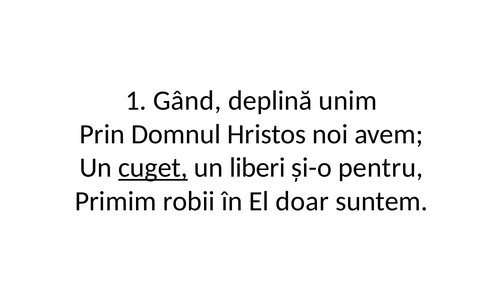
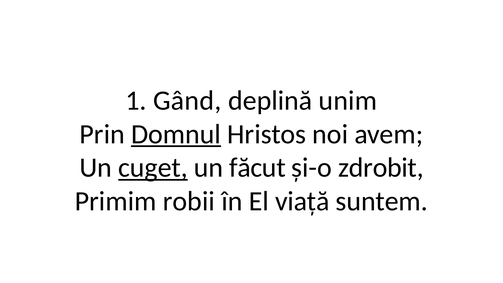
Domnul underline: none -> present
liberi: liberi -> făcut
pentru: pentru -> zdrobit
doar: doar -> viață
